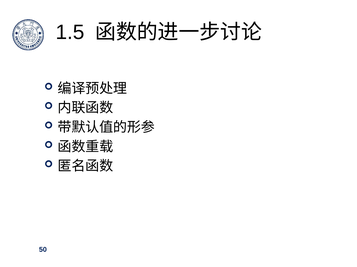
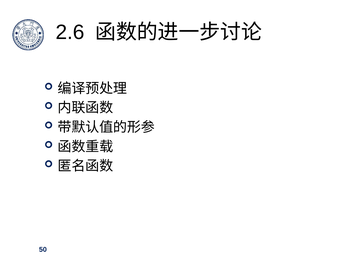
1.5: 1.5 -> 2.6
